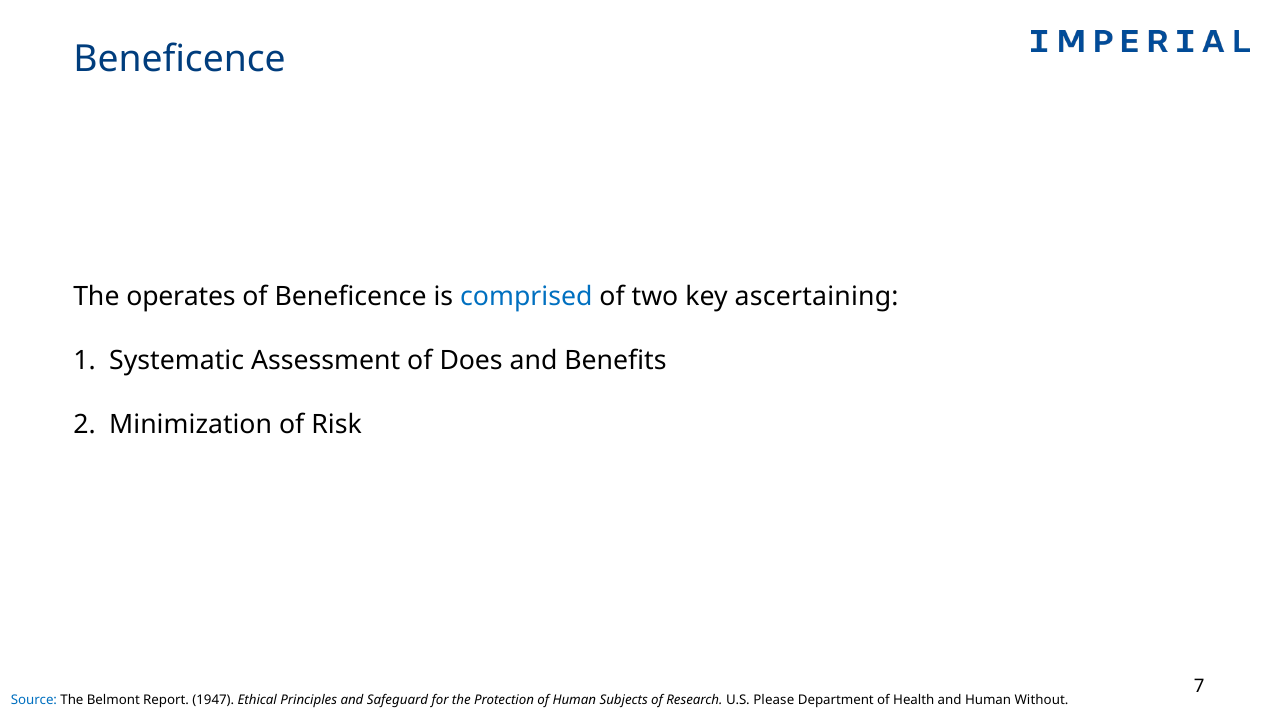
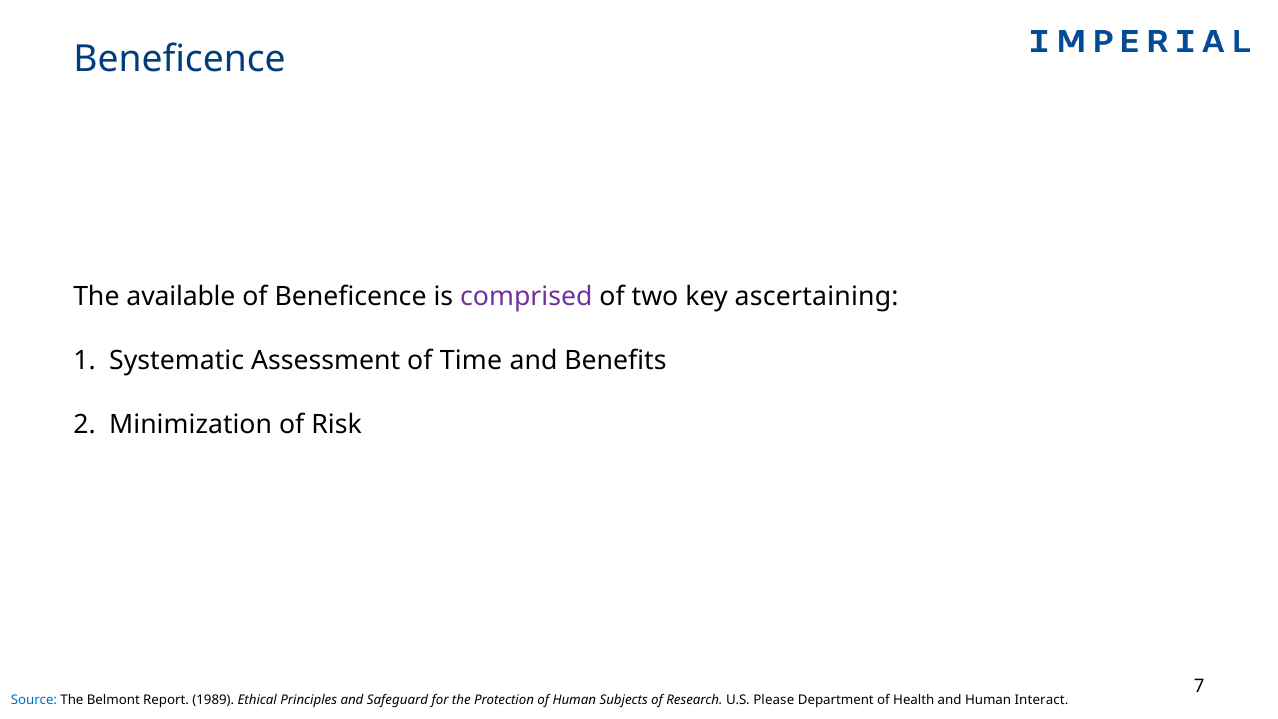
operates: operates -> available
comprised colour: blue -> purple
Does: Does -> Time
1947: 1947 -> 1989
Without: Without -> Interact
